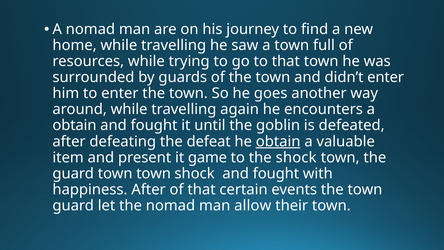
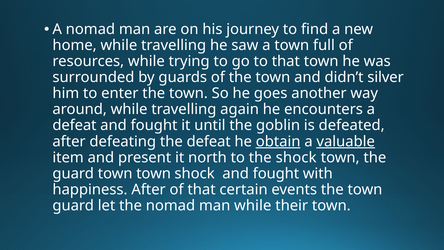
didn’t enter: enter -> silver
obtain at (74, 125): obtain -> defeat
valuable underline: none -> present
game: game -> north
man allow: allow -> while
